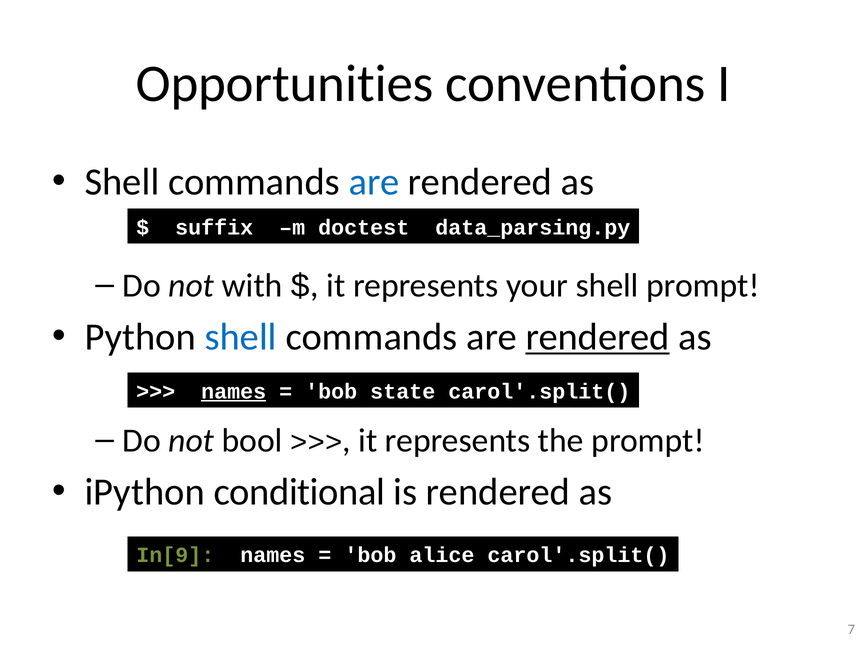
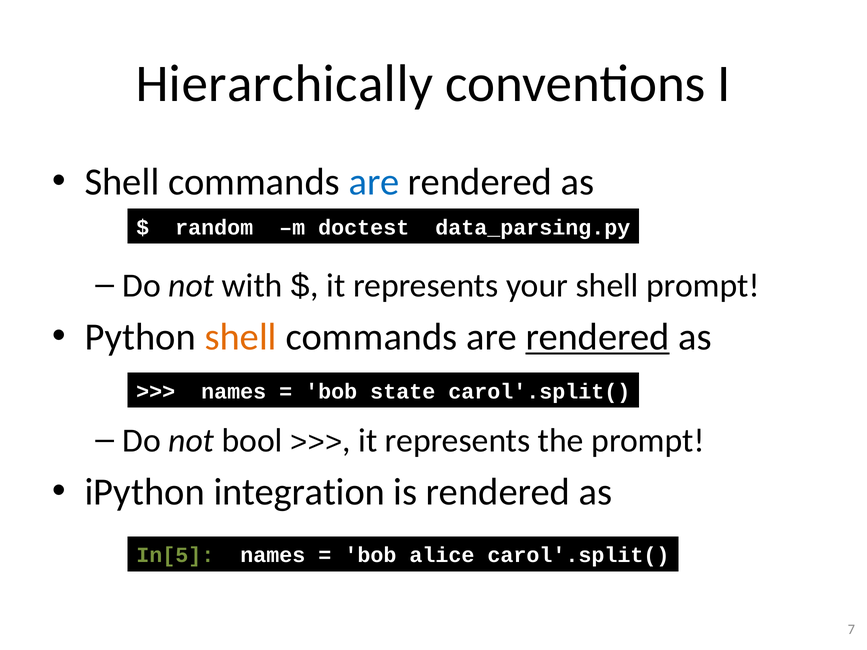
Opportunities: Opportunities -> Hierarchically
suffix: suffix -> random
shell at (241, 337) colour: blue -> orange
names at (234, 392) underline: present -> none
conditional: conditional -> integration
In[9: In[9 -> In[5
